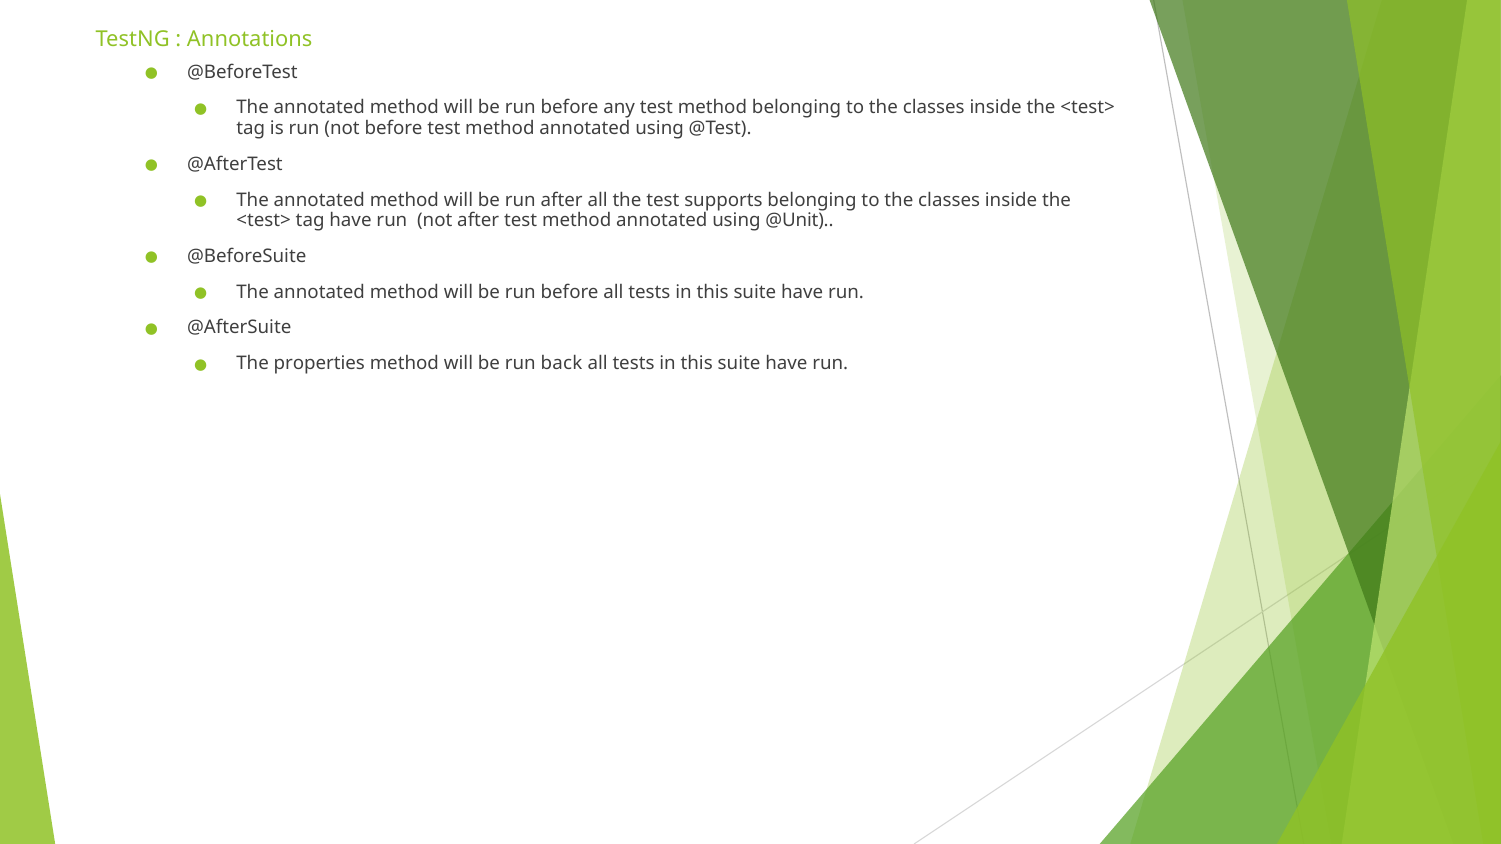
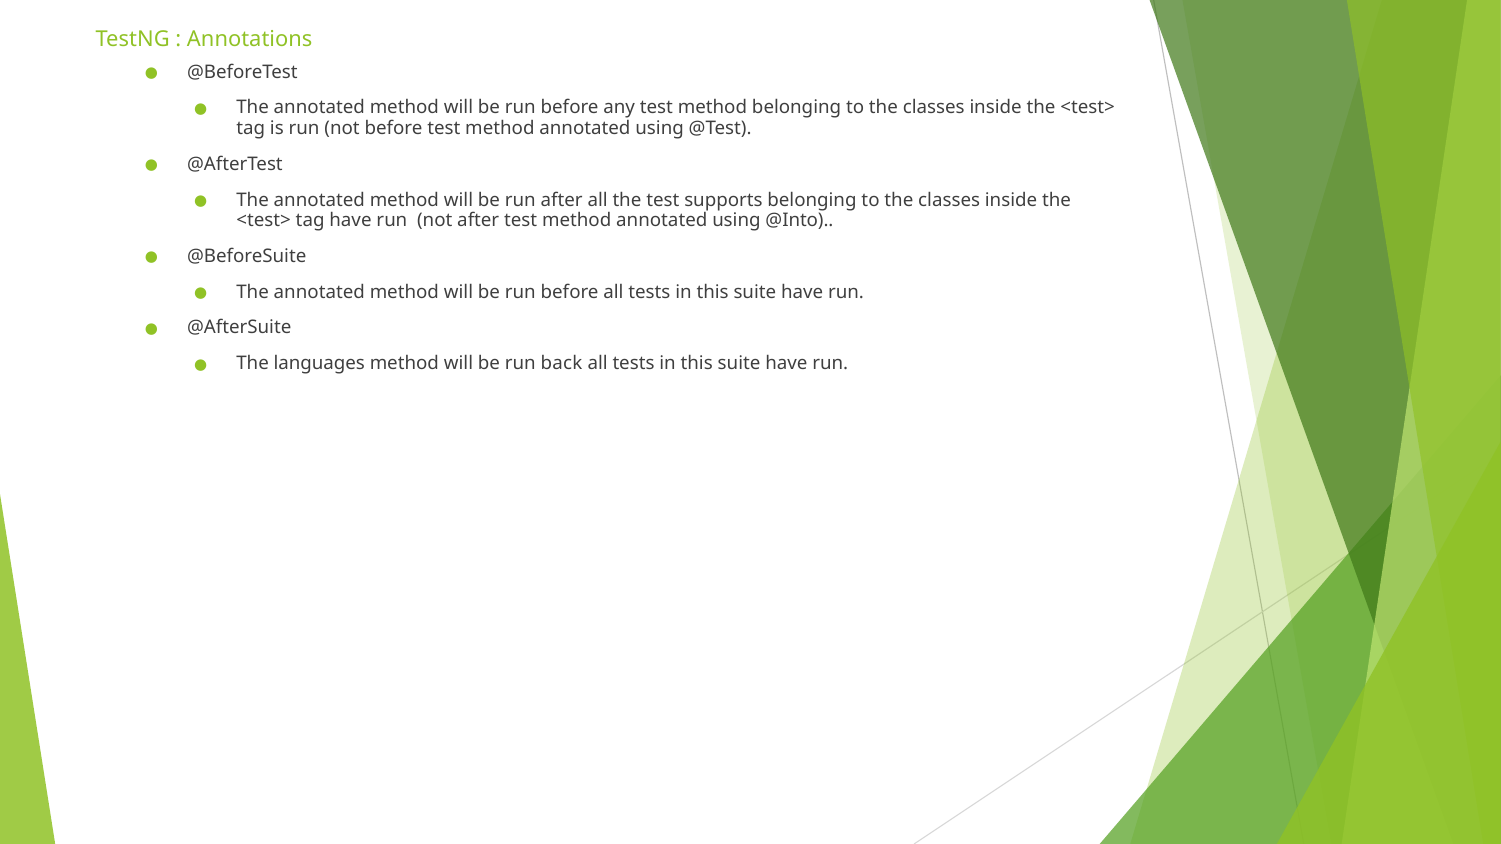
@Unit: @Unit -> @Into
properties: properties -> languages
